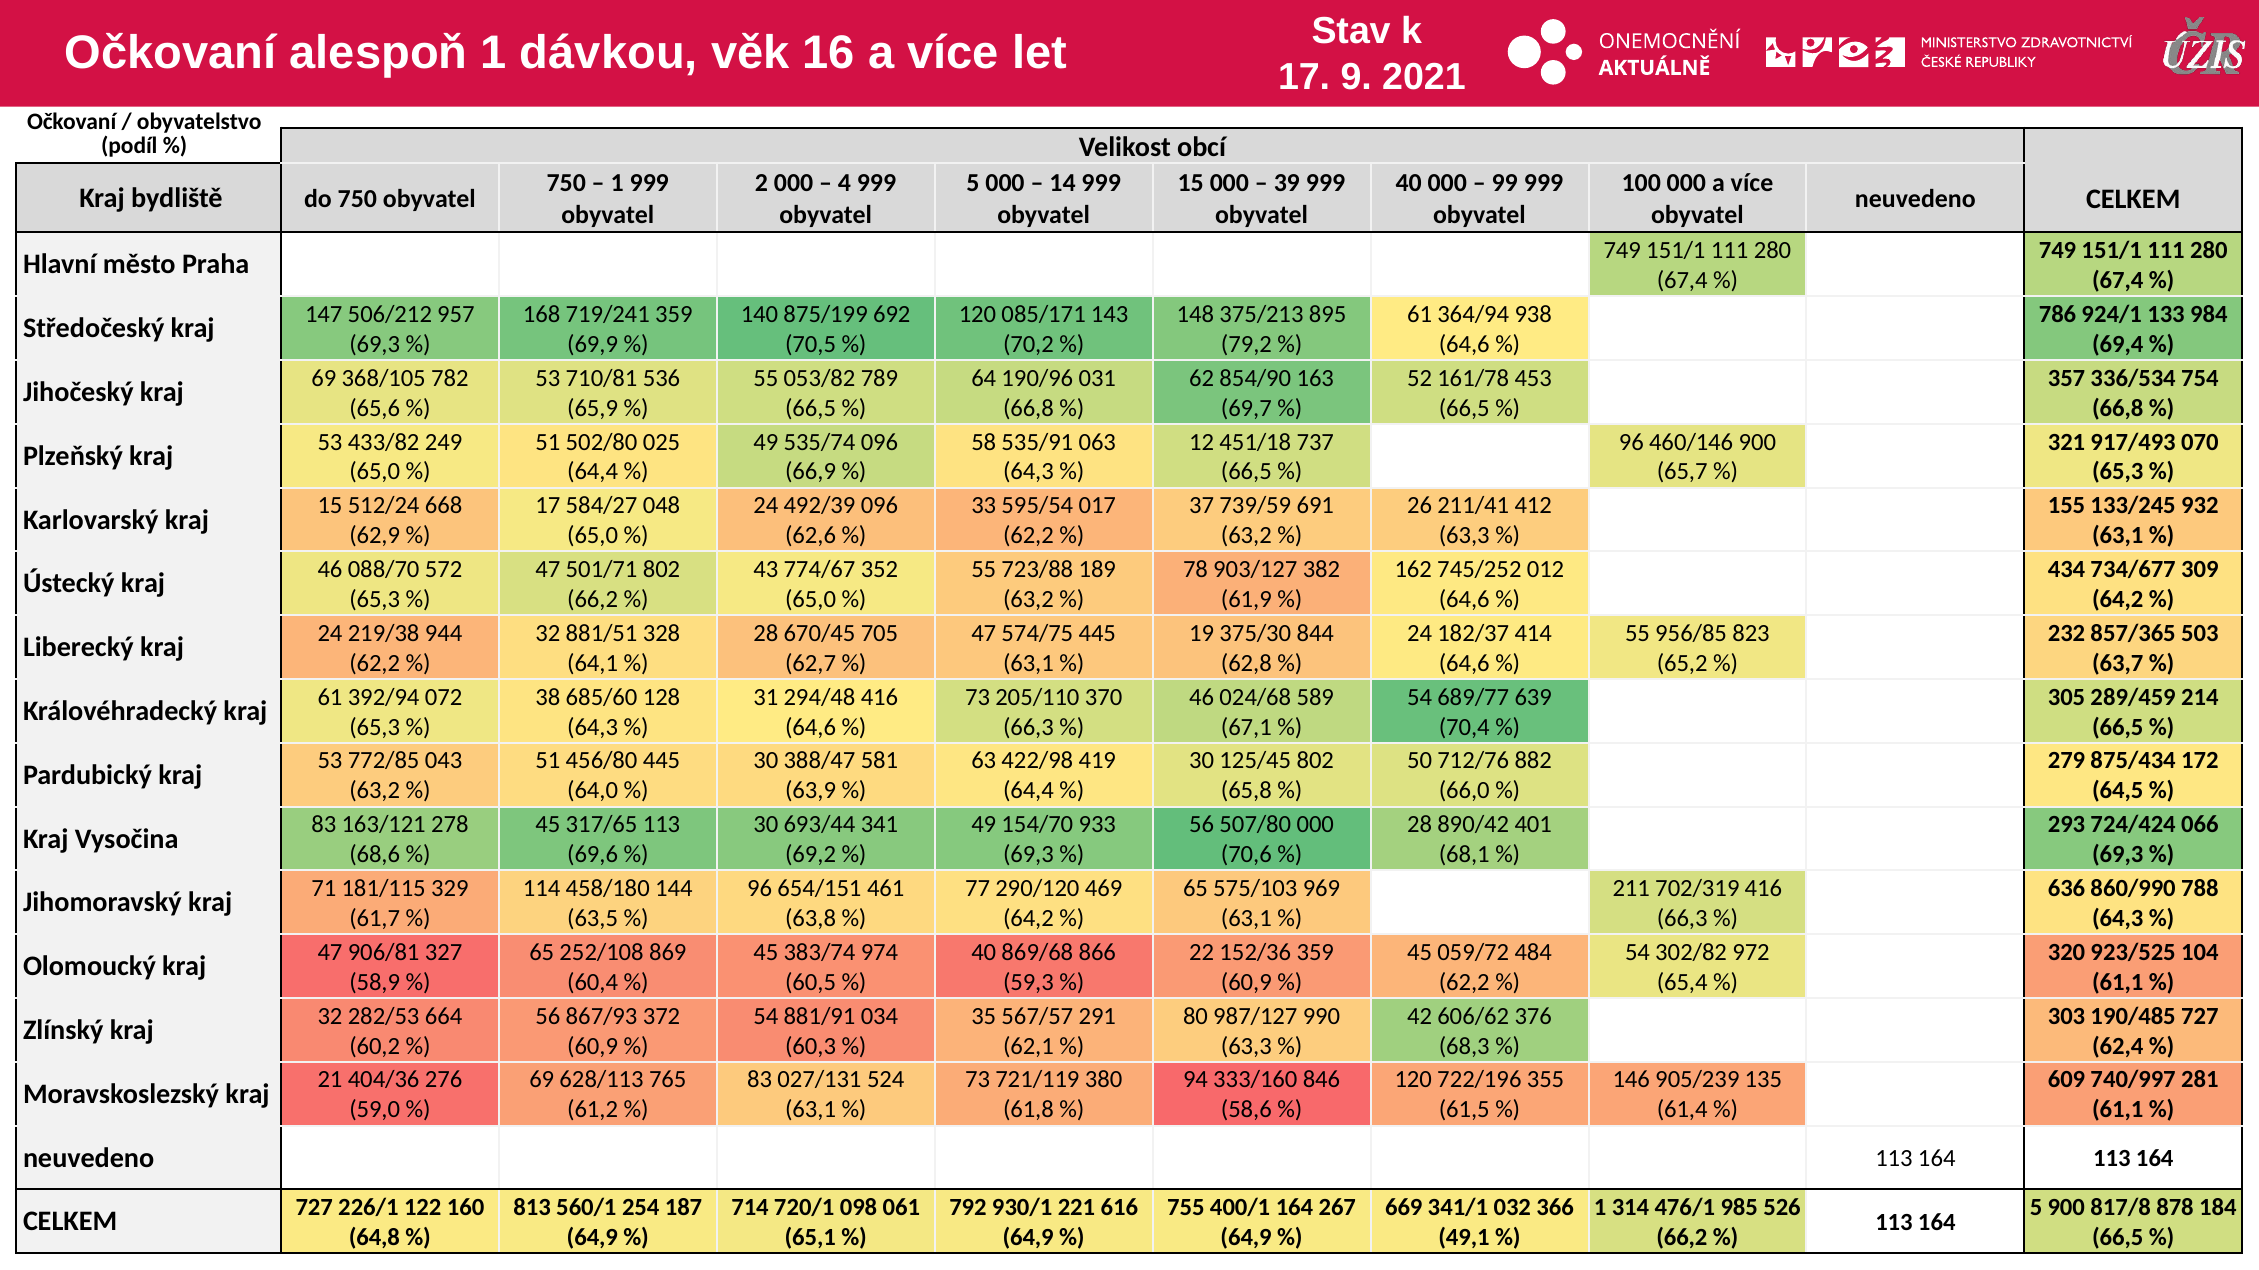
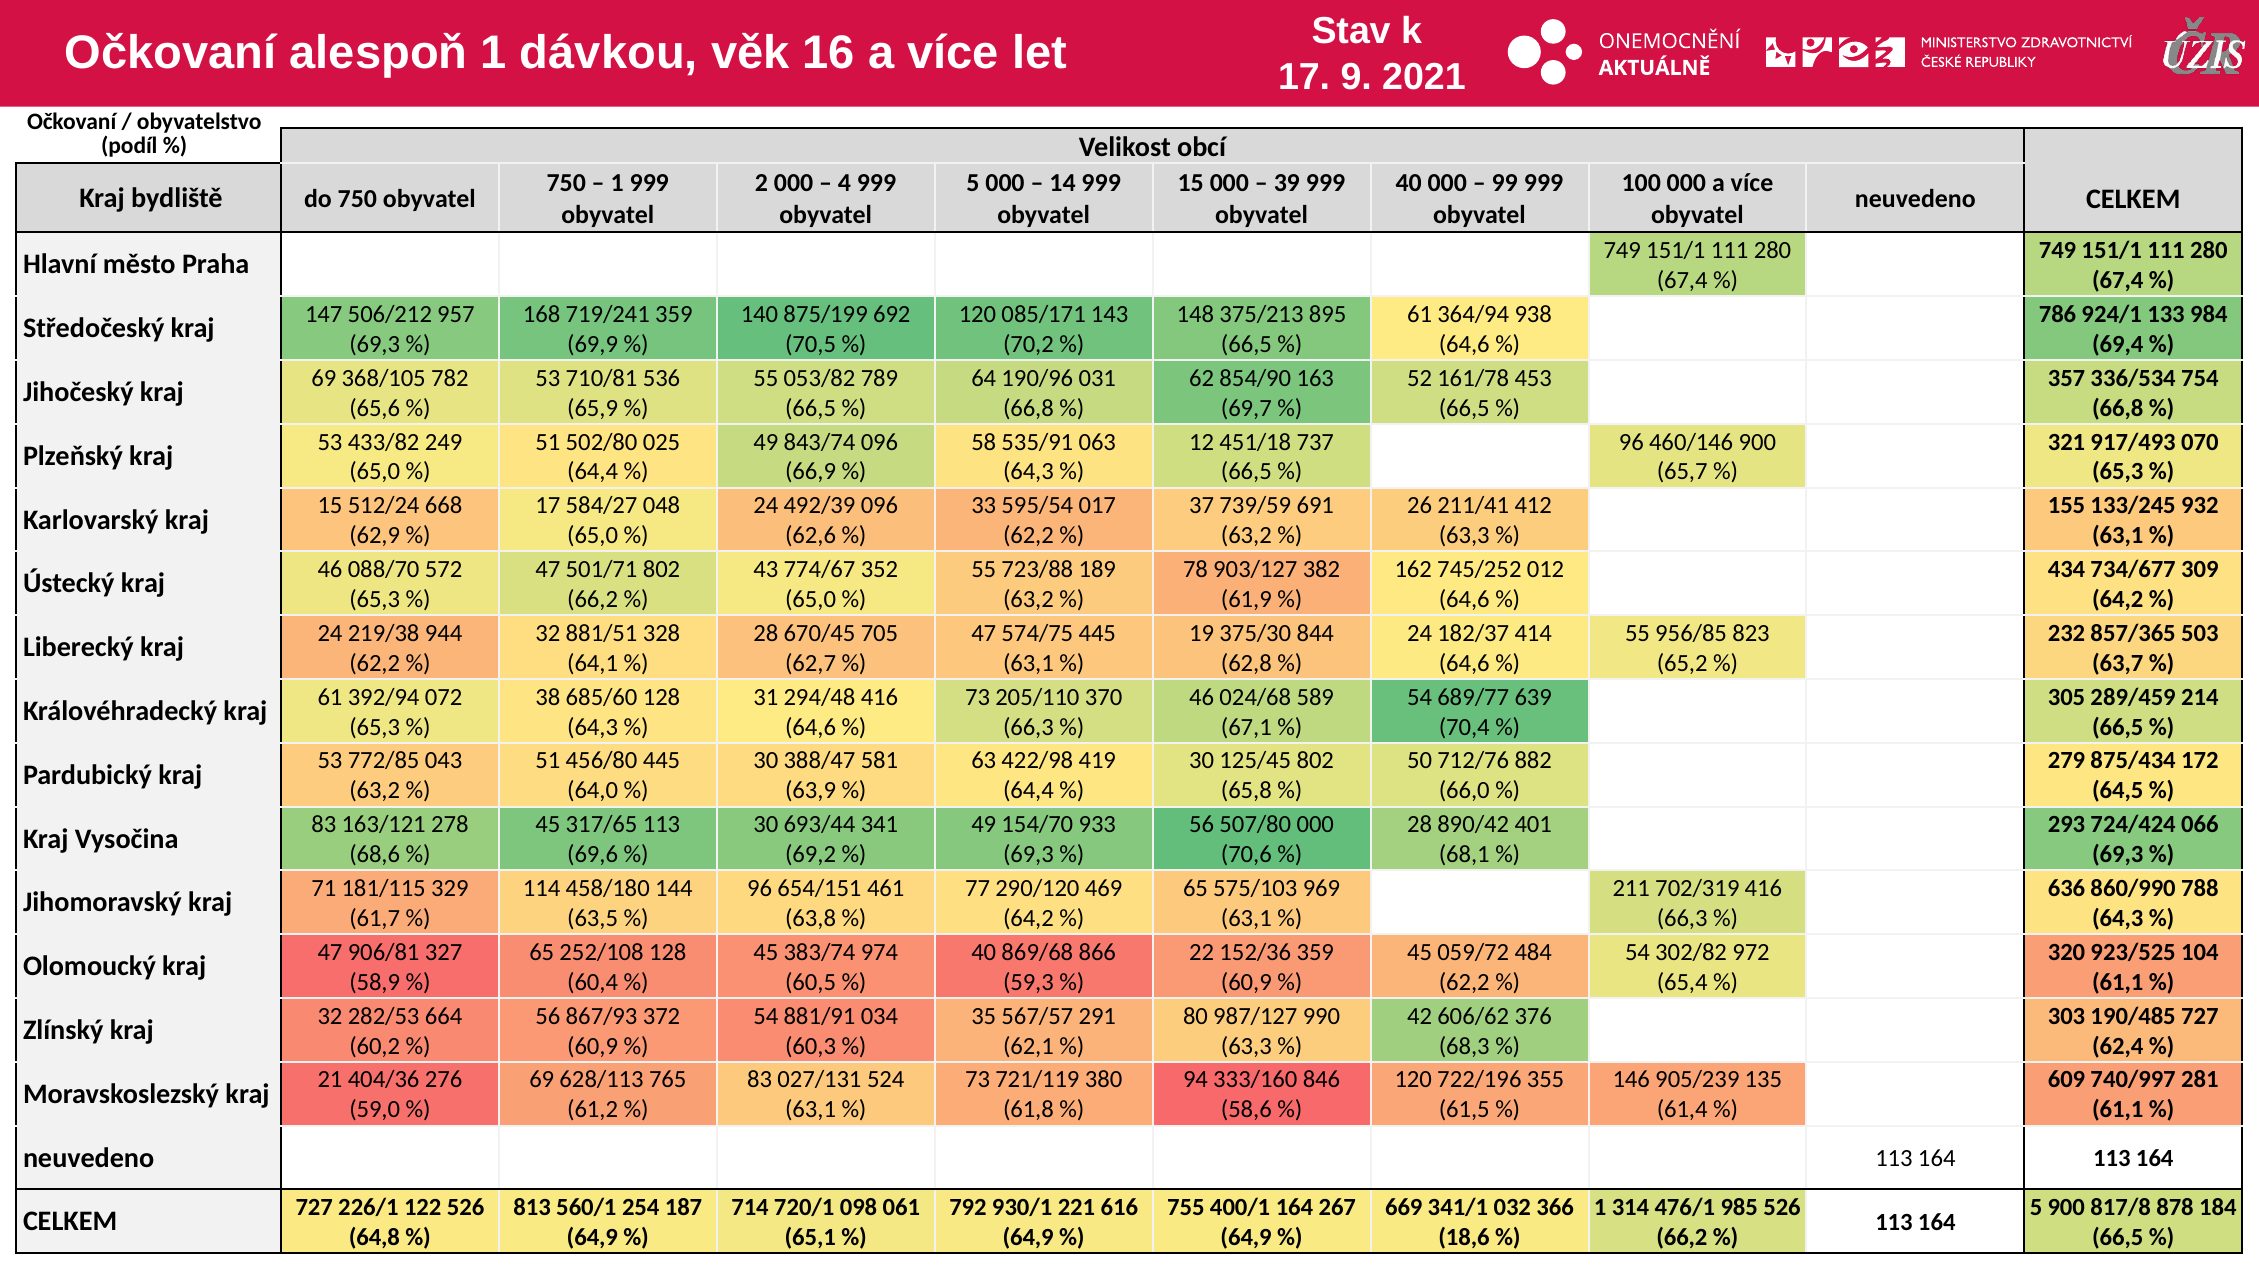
79,2 at (1246, 344): 79,2 -> 66,5
535/74: 535/74 -> 843/74
252/108 869: 869 -> 128
122 160: 160 -> 526
49,1: 49,1 -> 18,6
